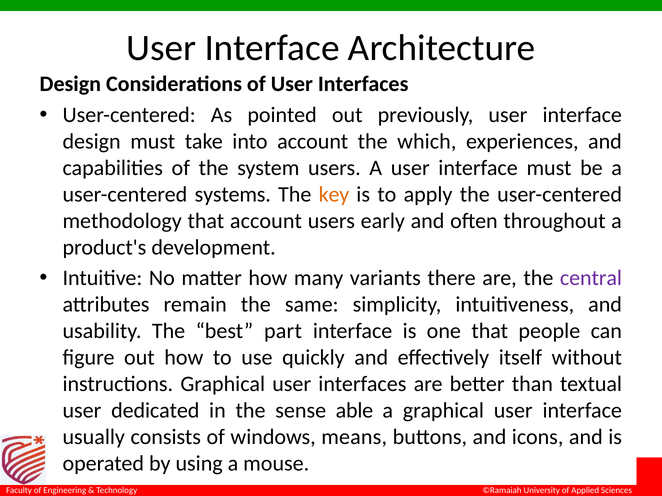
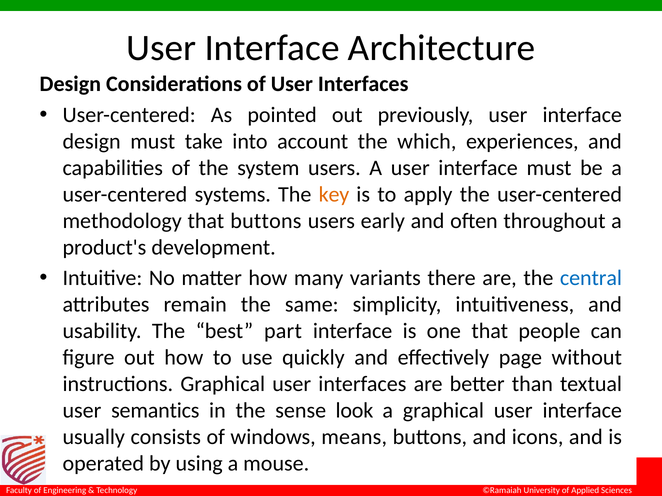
that account: account -> buttons
central colour: purple -> blue
itself: itself -> page
dedicated: dedicated -> semantics
able: able -> look
